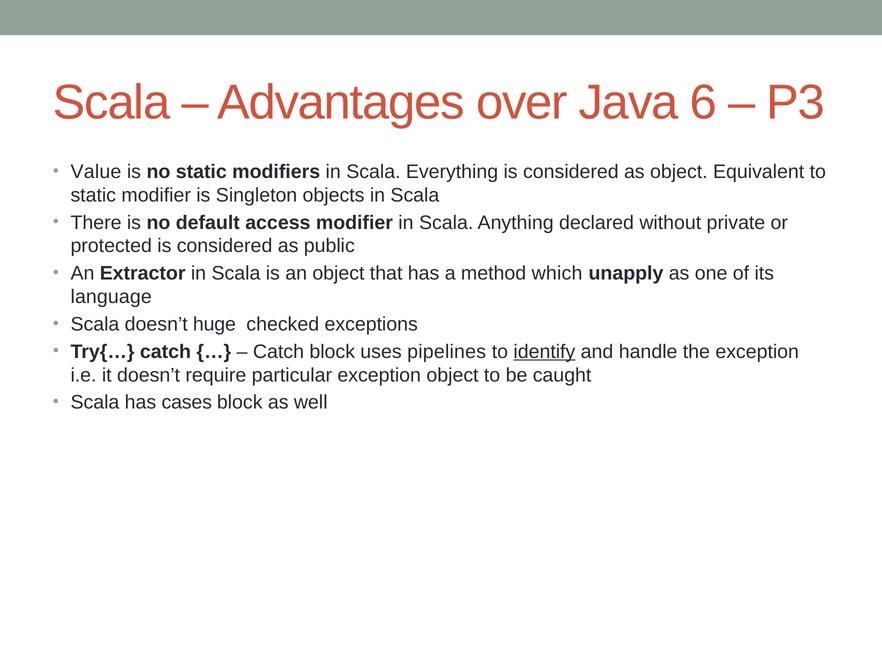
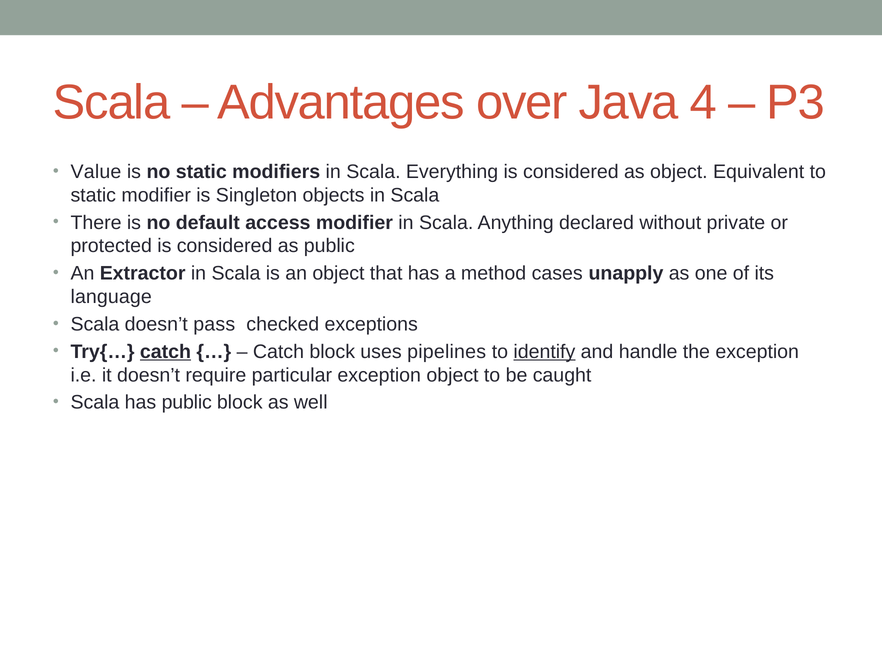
6: 6 -> 4
which: which -> cases
huge: huge -> pass
catch at (165, 352) underline: none -> present
has cases: cases -> public
